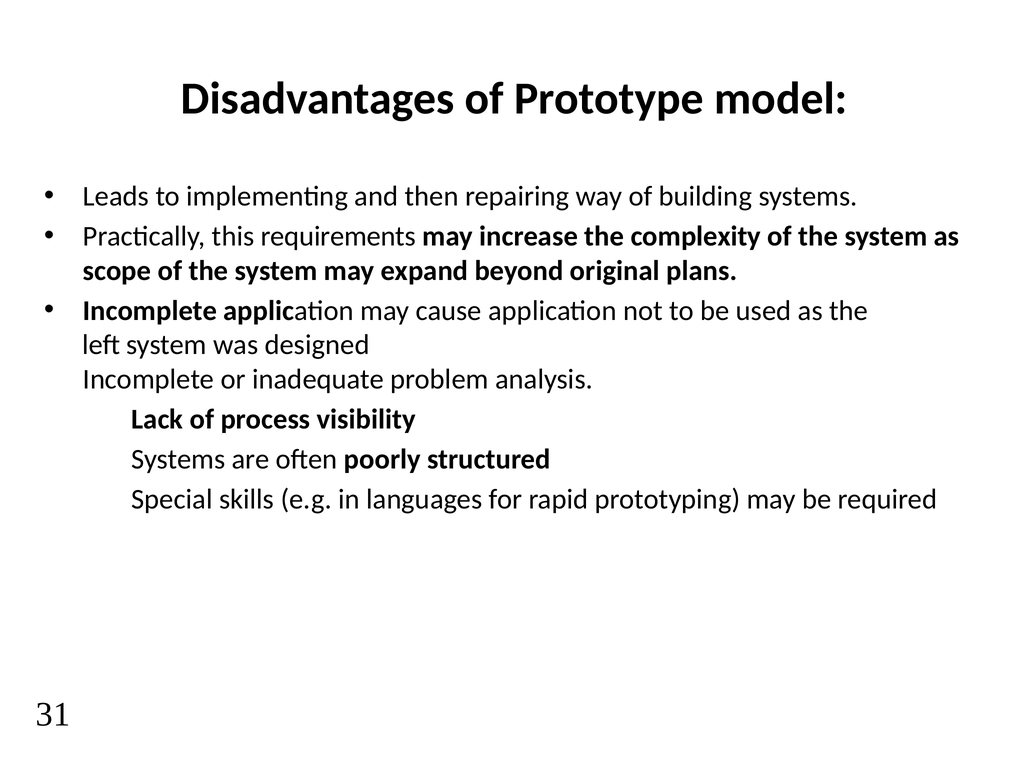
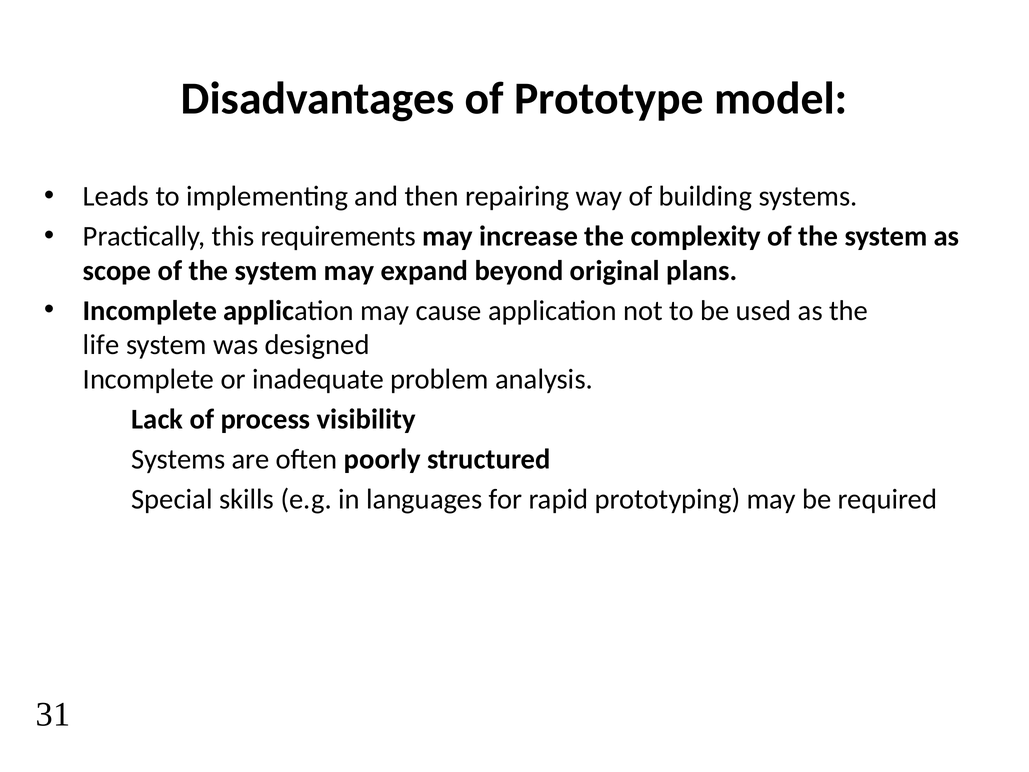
left: left -> life
